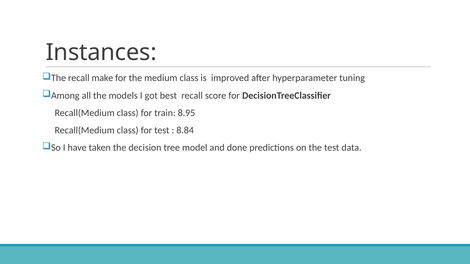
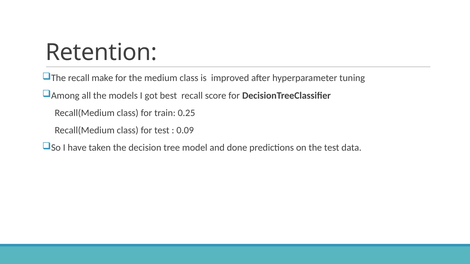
Instances: Instances -> Retention
8.95: 8.95 -> 0.25
8.84: 8.84 -> 0.09
